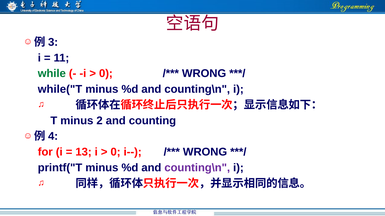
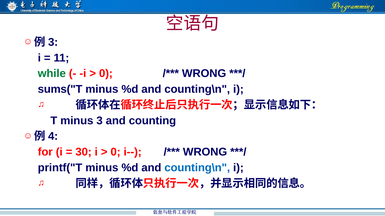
while("T: while("T -> sums("T
minus 2: 2 -> 3
13: 13 -> 30
counting\n at (197, 168) colour: purple -> blue
